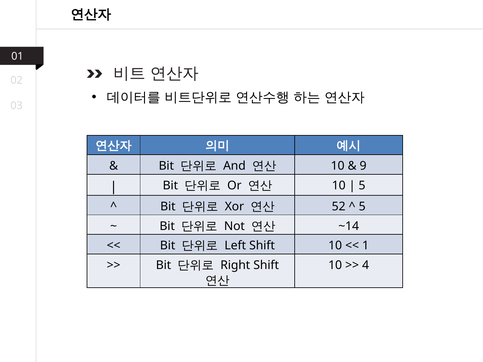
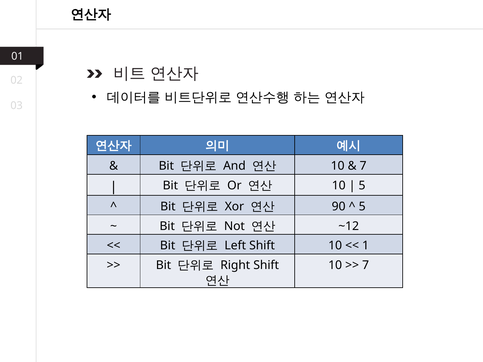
9 at (363, 166): 9 -> 7
52: 52 -> 90
~14: ~14 -> ~12
4 at (366, 265): 4 -> 7
